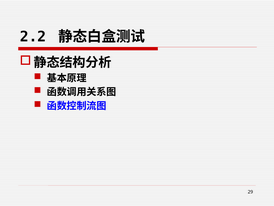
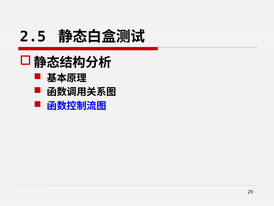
2.2: 2.2 -> 2.5
